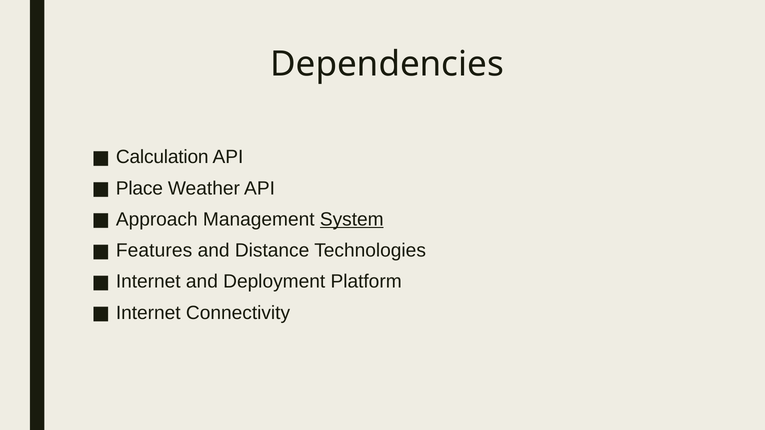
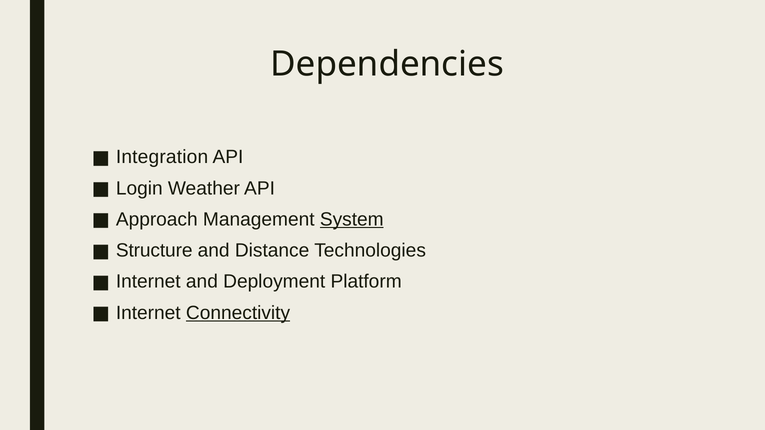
Calculation: Calculation -> Integration
Place: Place -> Login
Features: Features -> Structure
Connectivity underline: none -> present
